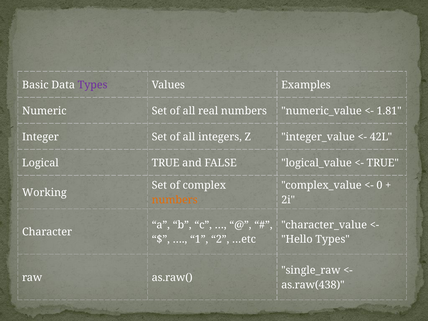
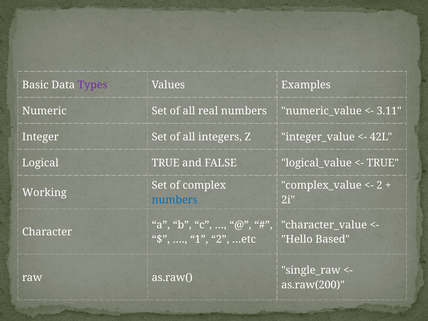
1.81: 1.81 -> 3.11
0 at (379, 185): 0 -> 2
numbers at (175, 200) colour: orange -> blue
Hello Types: Types -> Based
as.raw(438: as.raw(438 -> as.raw(200
